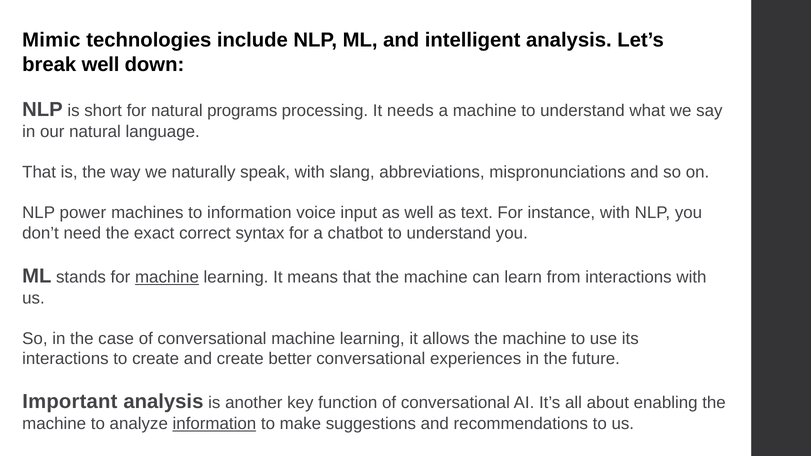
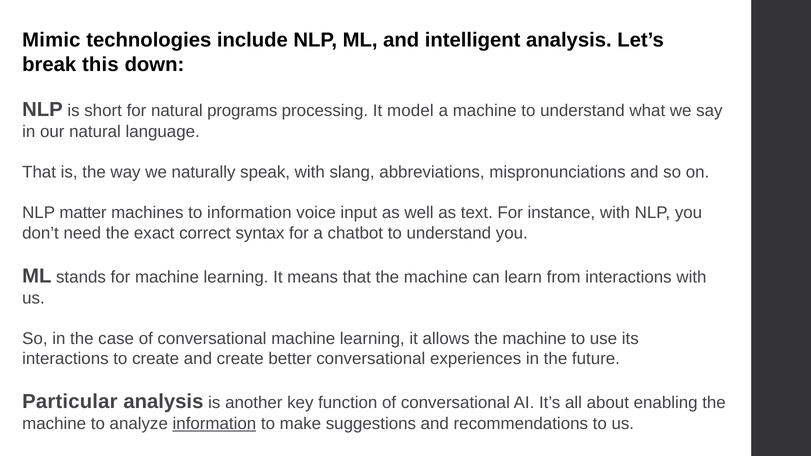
break well: well -> this
needs: needs -> model
power: power -> matter
machine at (167, 277) underline: present -> none
Important: Important -> Particular
